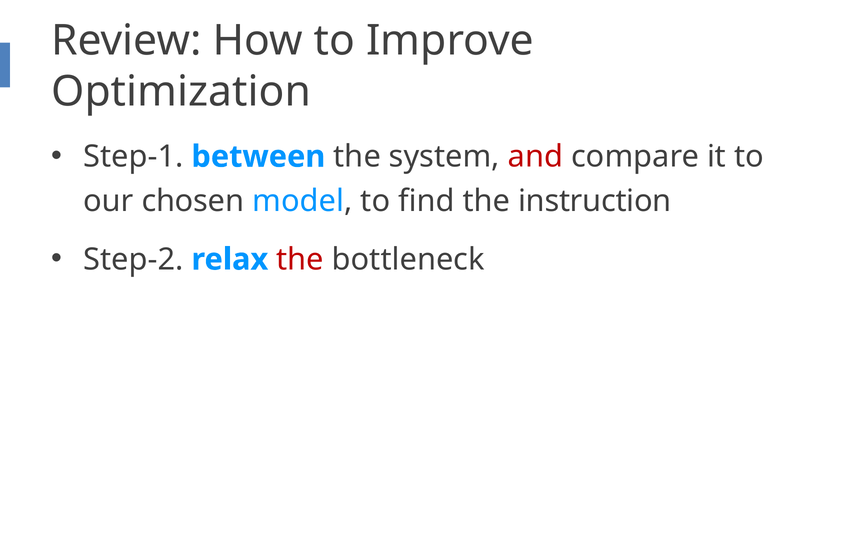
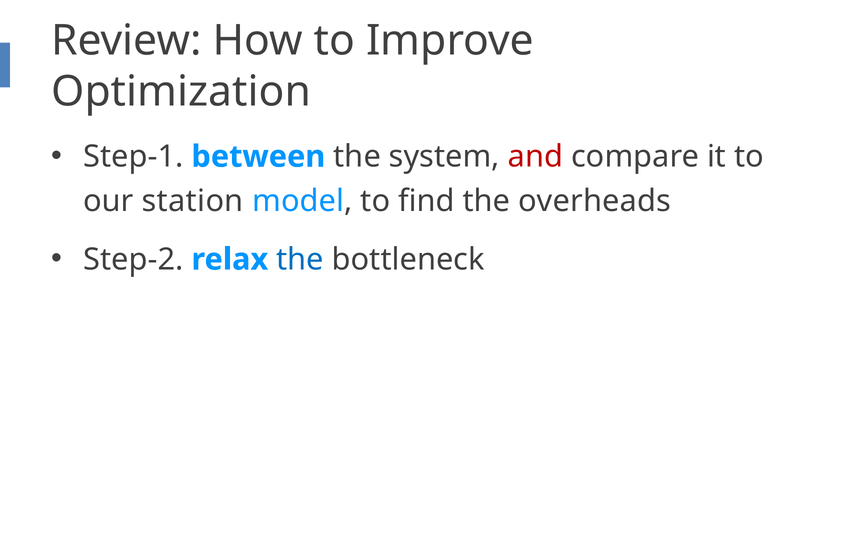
chosen: chosen -> station
instruction: instruction -> overheads
the at (300, 260) colour: red -> blue
